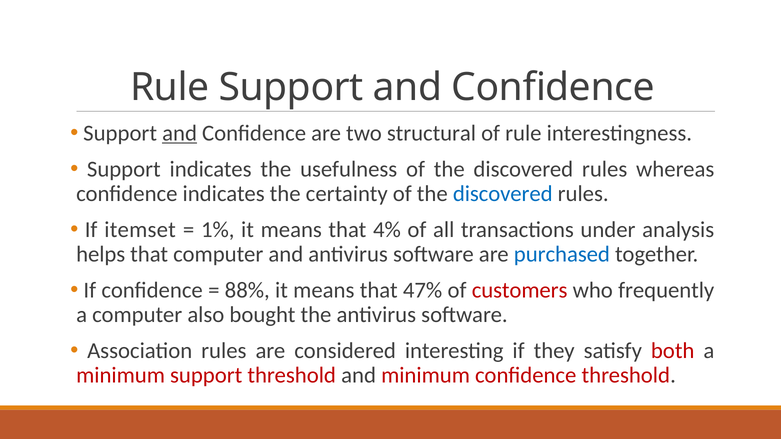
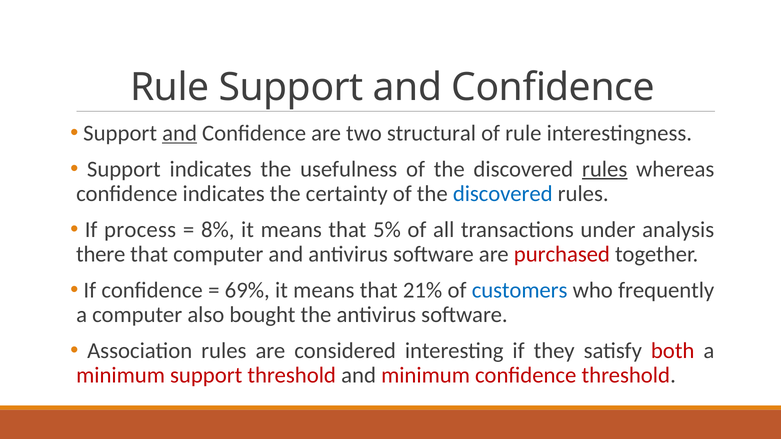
rules at (605, 169) underline: none -> present
itemset: itemset -> process
1%: 1% -> 8%
4%: 4% -> 5%
helps: helps -> there
purchased colour: blue -> red
88%: 88% -> 69%
47%: 47% -> 21%
customers colour: red -> blue
